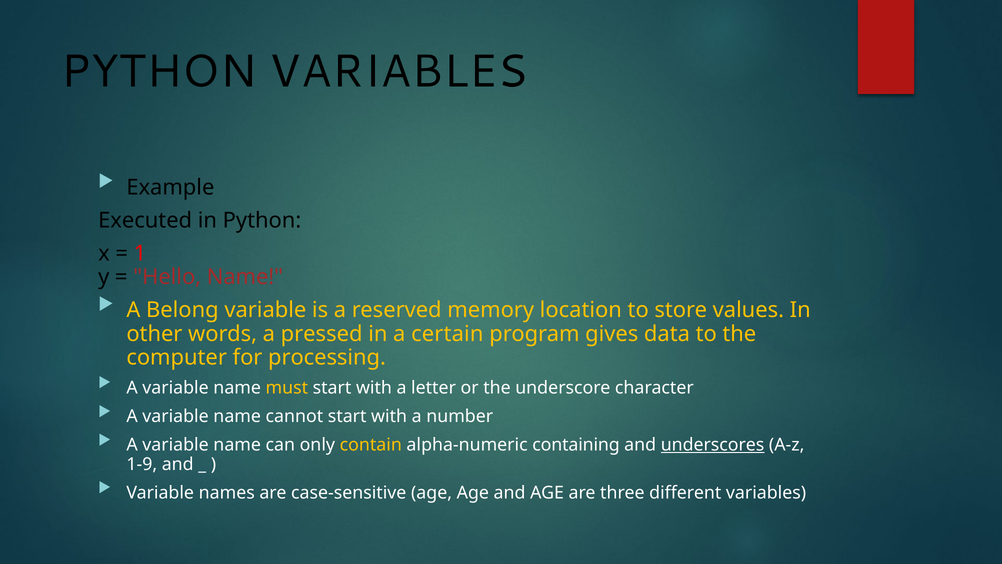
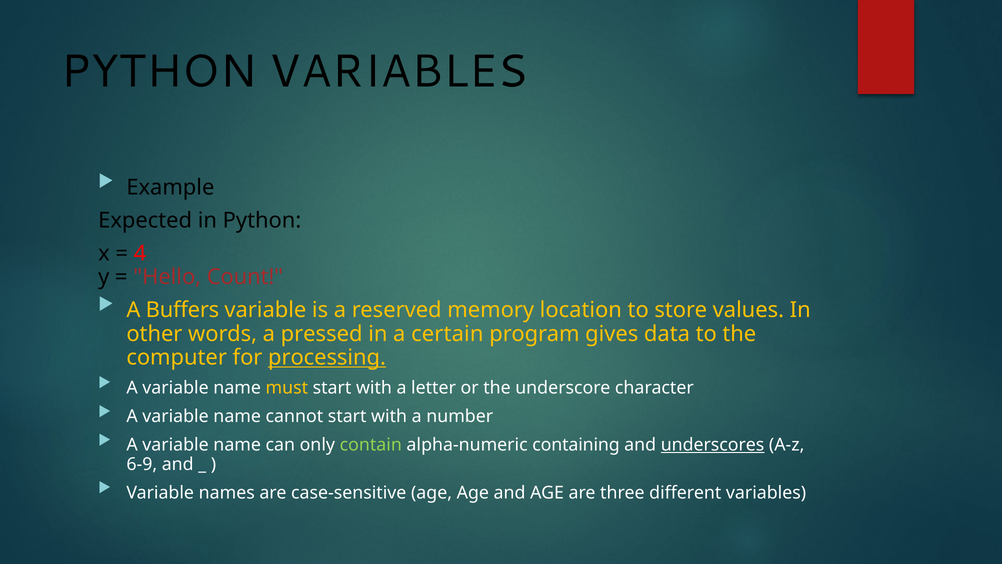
Executed: Executed -> Expected
1: 1 -> 4
Hello Name: Name -> Count
Belong: Belong -> Buffers
processing underline: none -> present
contain colour: yellow -> light green
1-9: 1-9 -> 6-9
